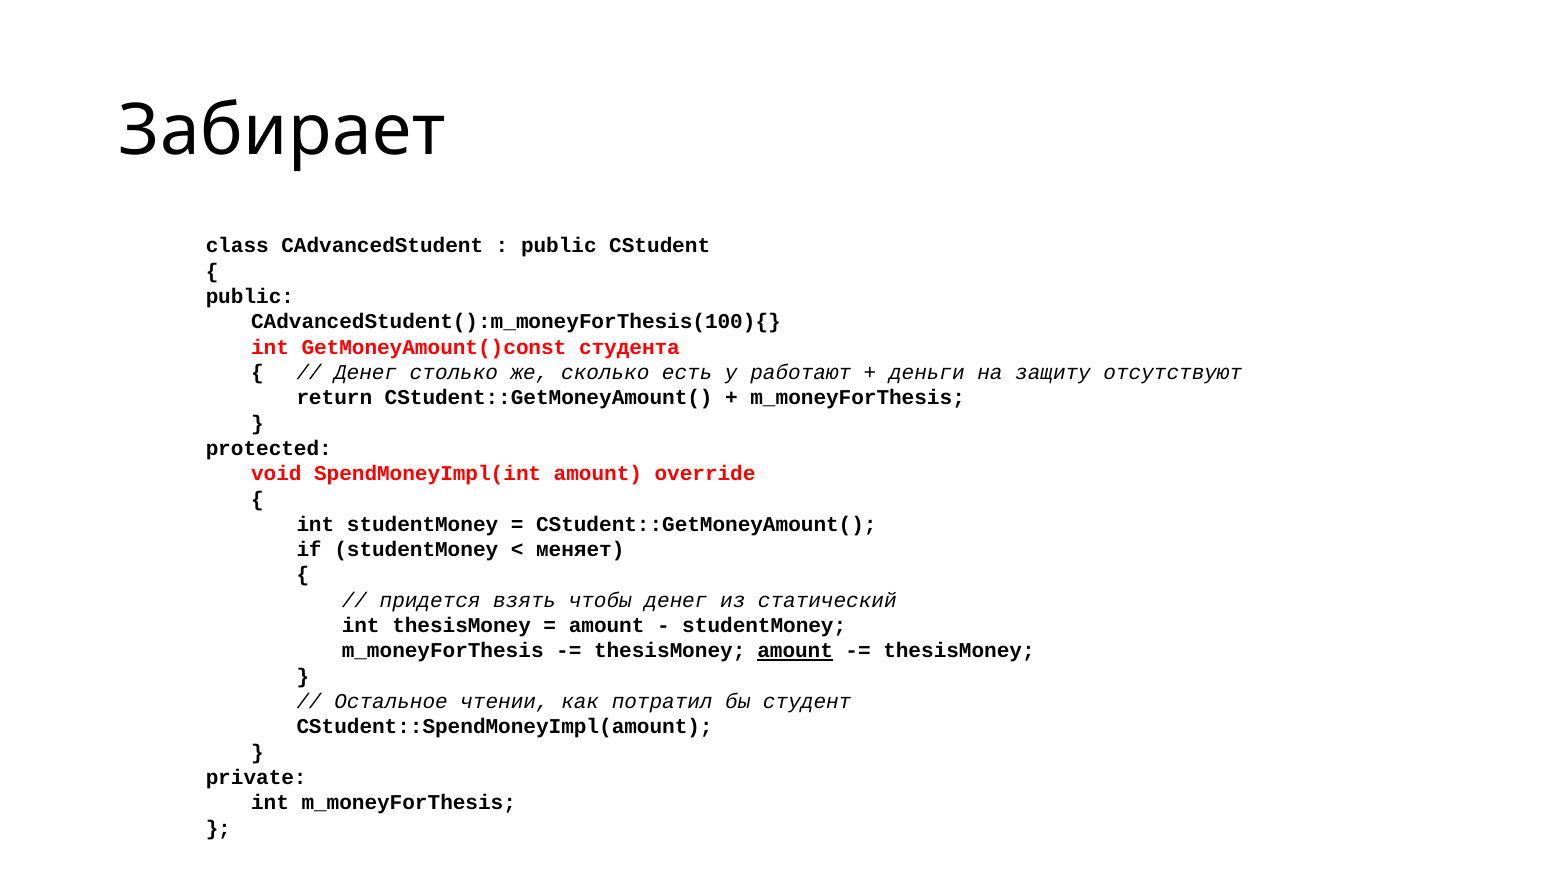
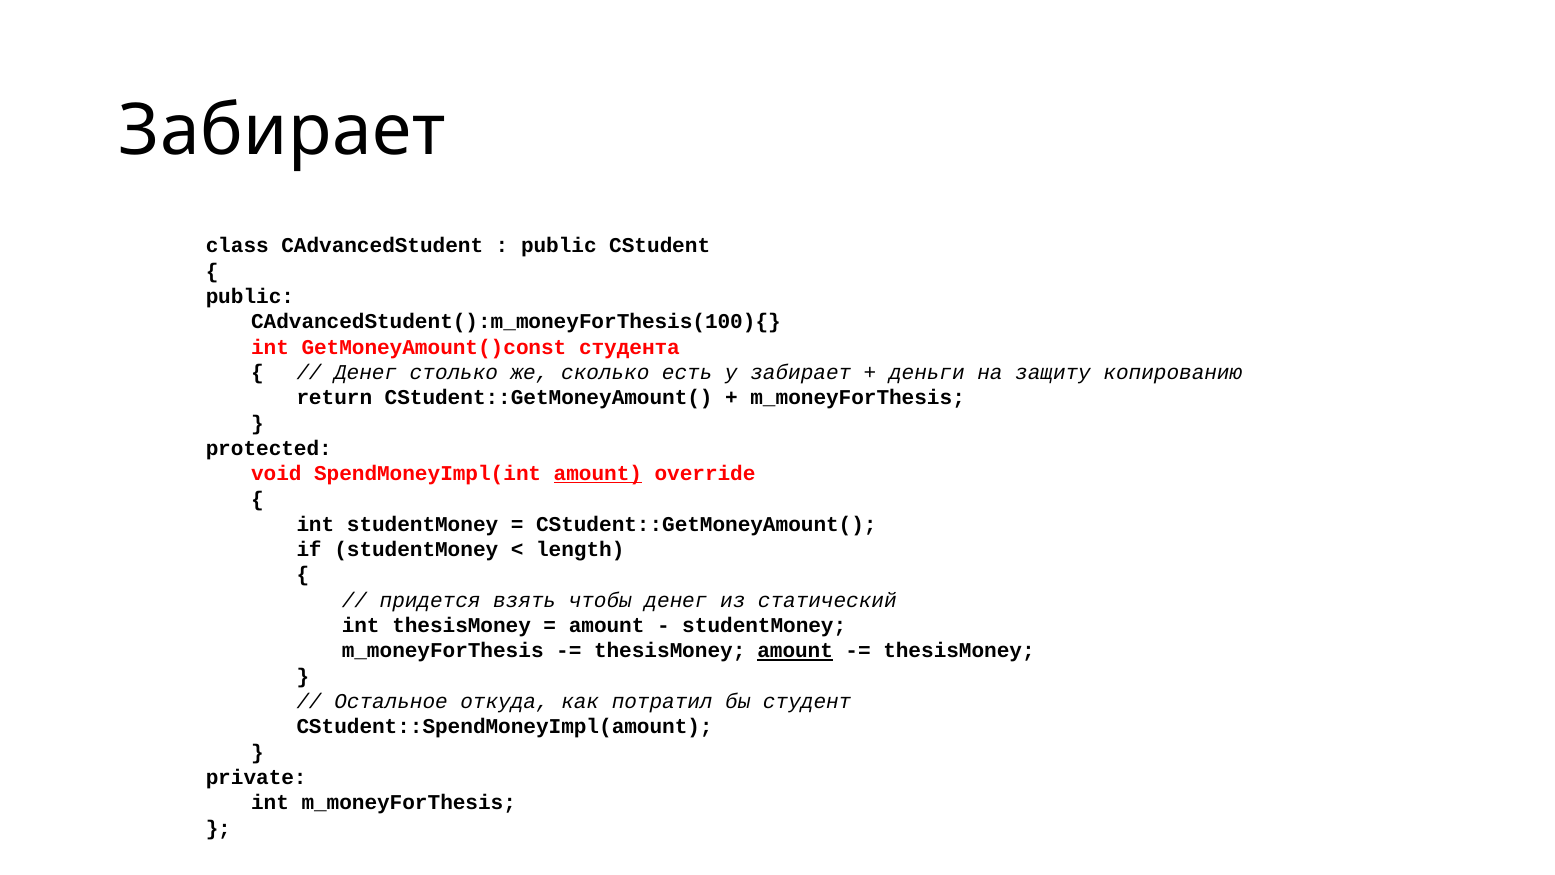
у работают: работают -> забирает
отсутствуют: отсутствуют -> копированию
amount at (598, 474) underline: none -> present
меняет: меняет -> length
чтении: чтении -> откуда
